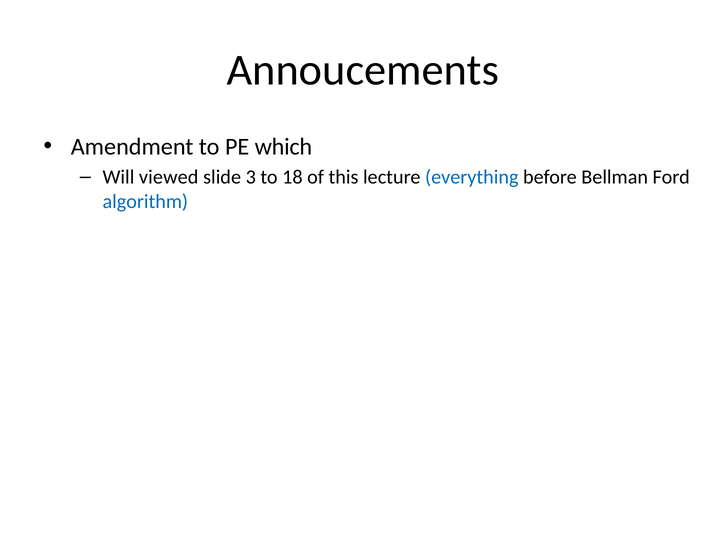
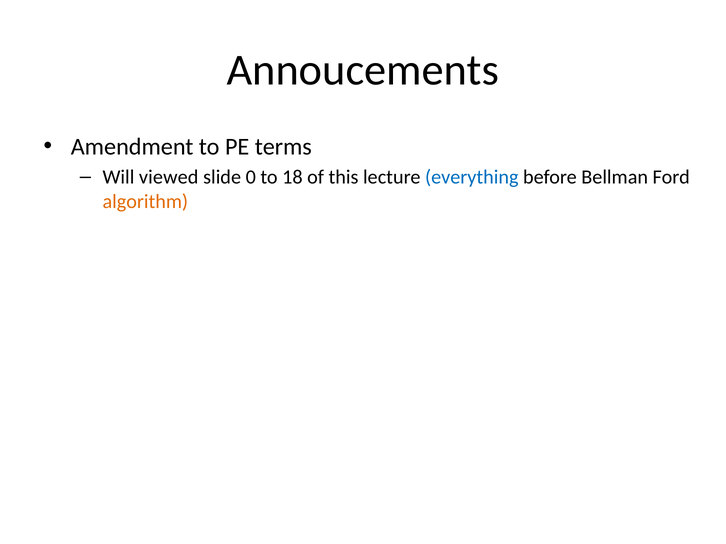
which: which -> terms
3: 3 -> 0
algorithm colour: blue -> orange
